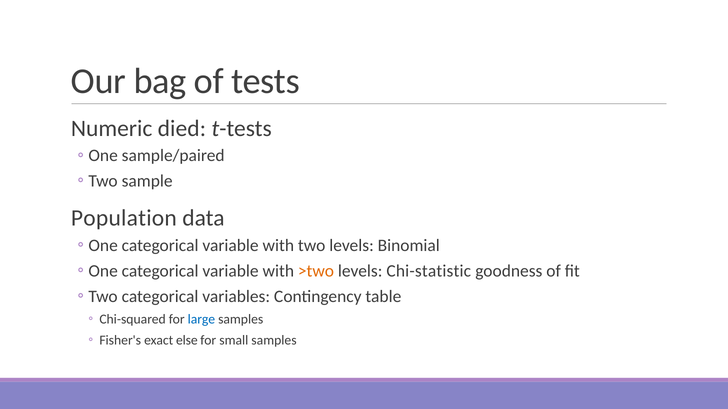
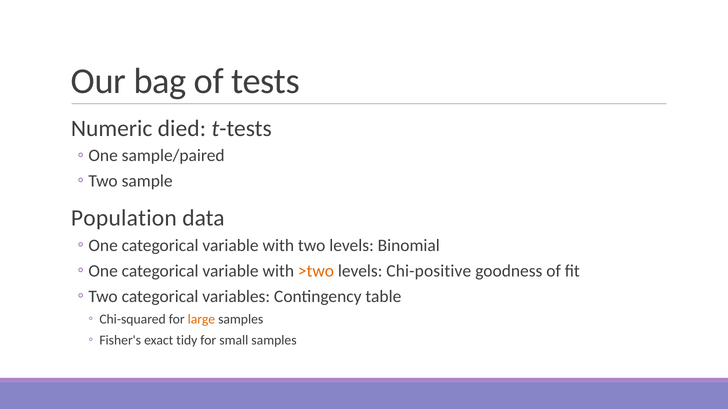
Chi-statistic: Chi-statistic -> Chi-positive
large colour: blue -> orange
else: else -> tidy
